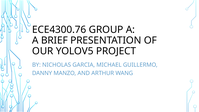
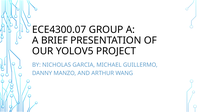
ECE4300.76: ECE4300.76 -> ECE4300.07
